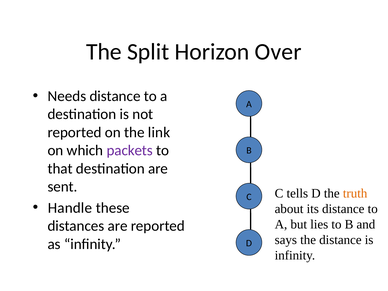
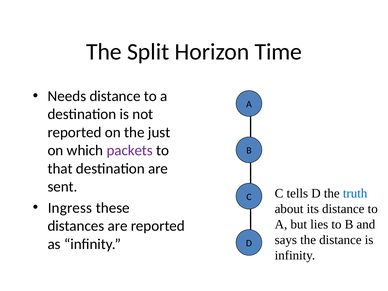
Over: Over -> Time
link: link -> just
truth colour: orange -> blue
Handle: Handle -> Ingress
